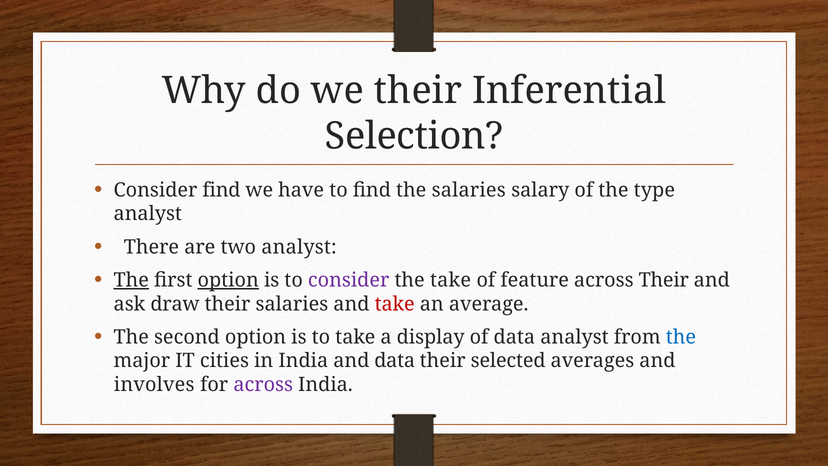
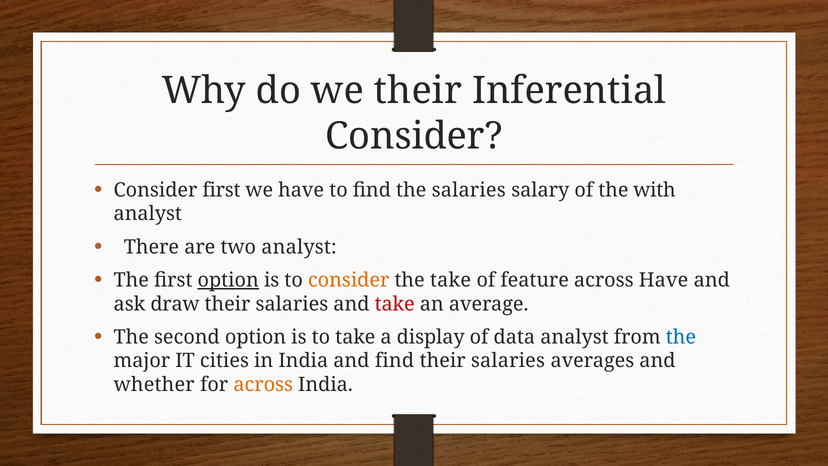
Selection at (414, 136): Selection -> Consider
Consider find: find -> first
type: type -> with
The at (131, 280) underline: present -> none
consider at (349, 280) colour: purple -> orange
across Their: Their -> Have
and data: data -> find
selected at (508, 361): selected -> salaries
involves: involves -> whether
across at (263, 385) colour: purple -> orange
